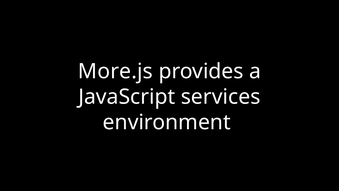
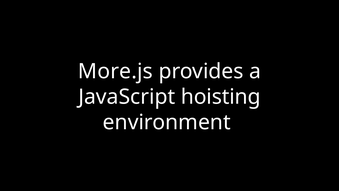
services: services -> hoisting
